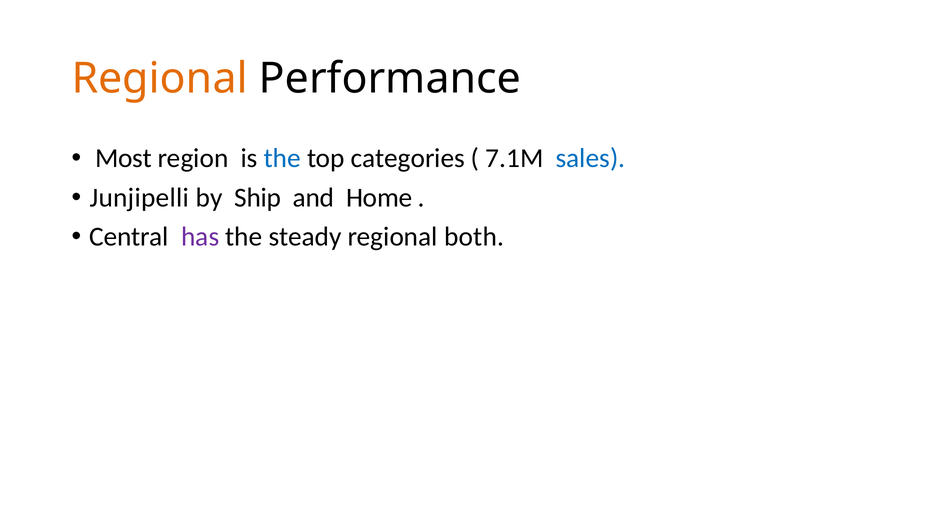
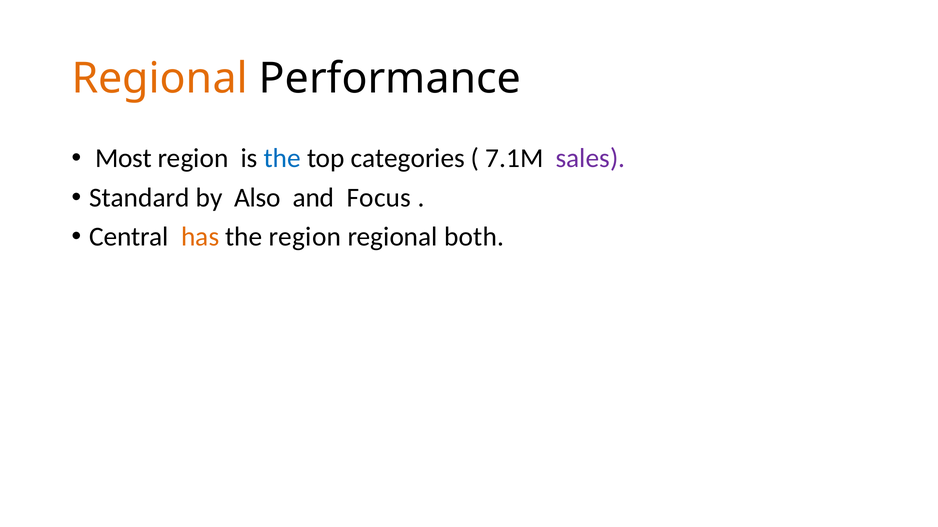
sales colour: blue -> purple
Junjipelli: Junjipelli -> Standard
Ship: Ship -> Also
Home: Home -> Focus
has colour: purple -> orange
the steady: steady -> region
